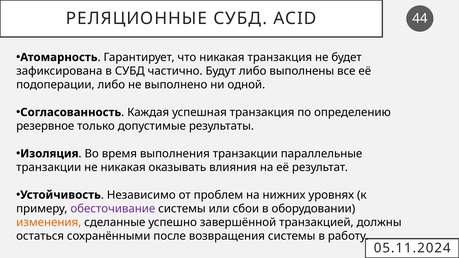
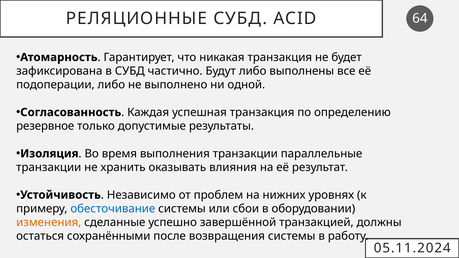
44: 44 -> 64
не никакая: никакая -> хранить
обесточивание colour: purple -> blue
